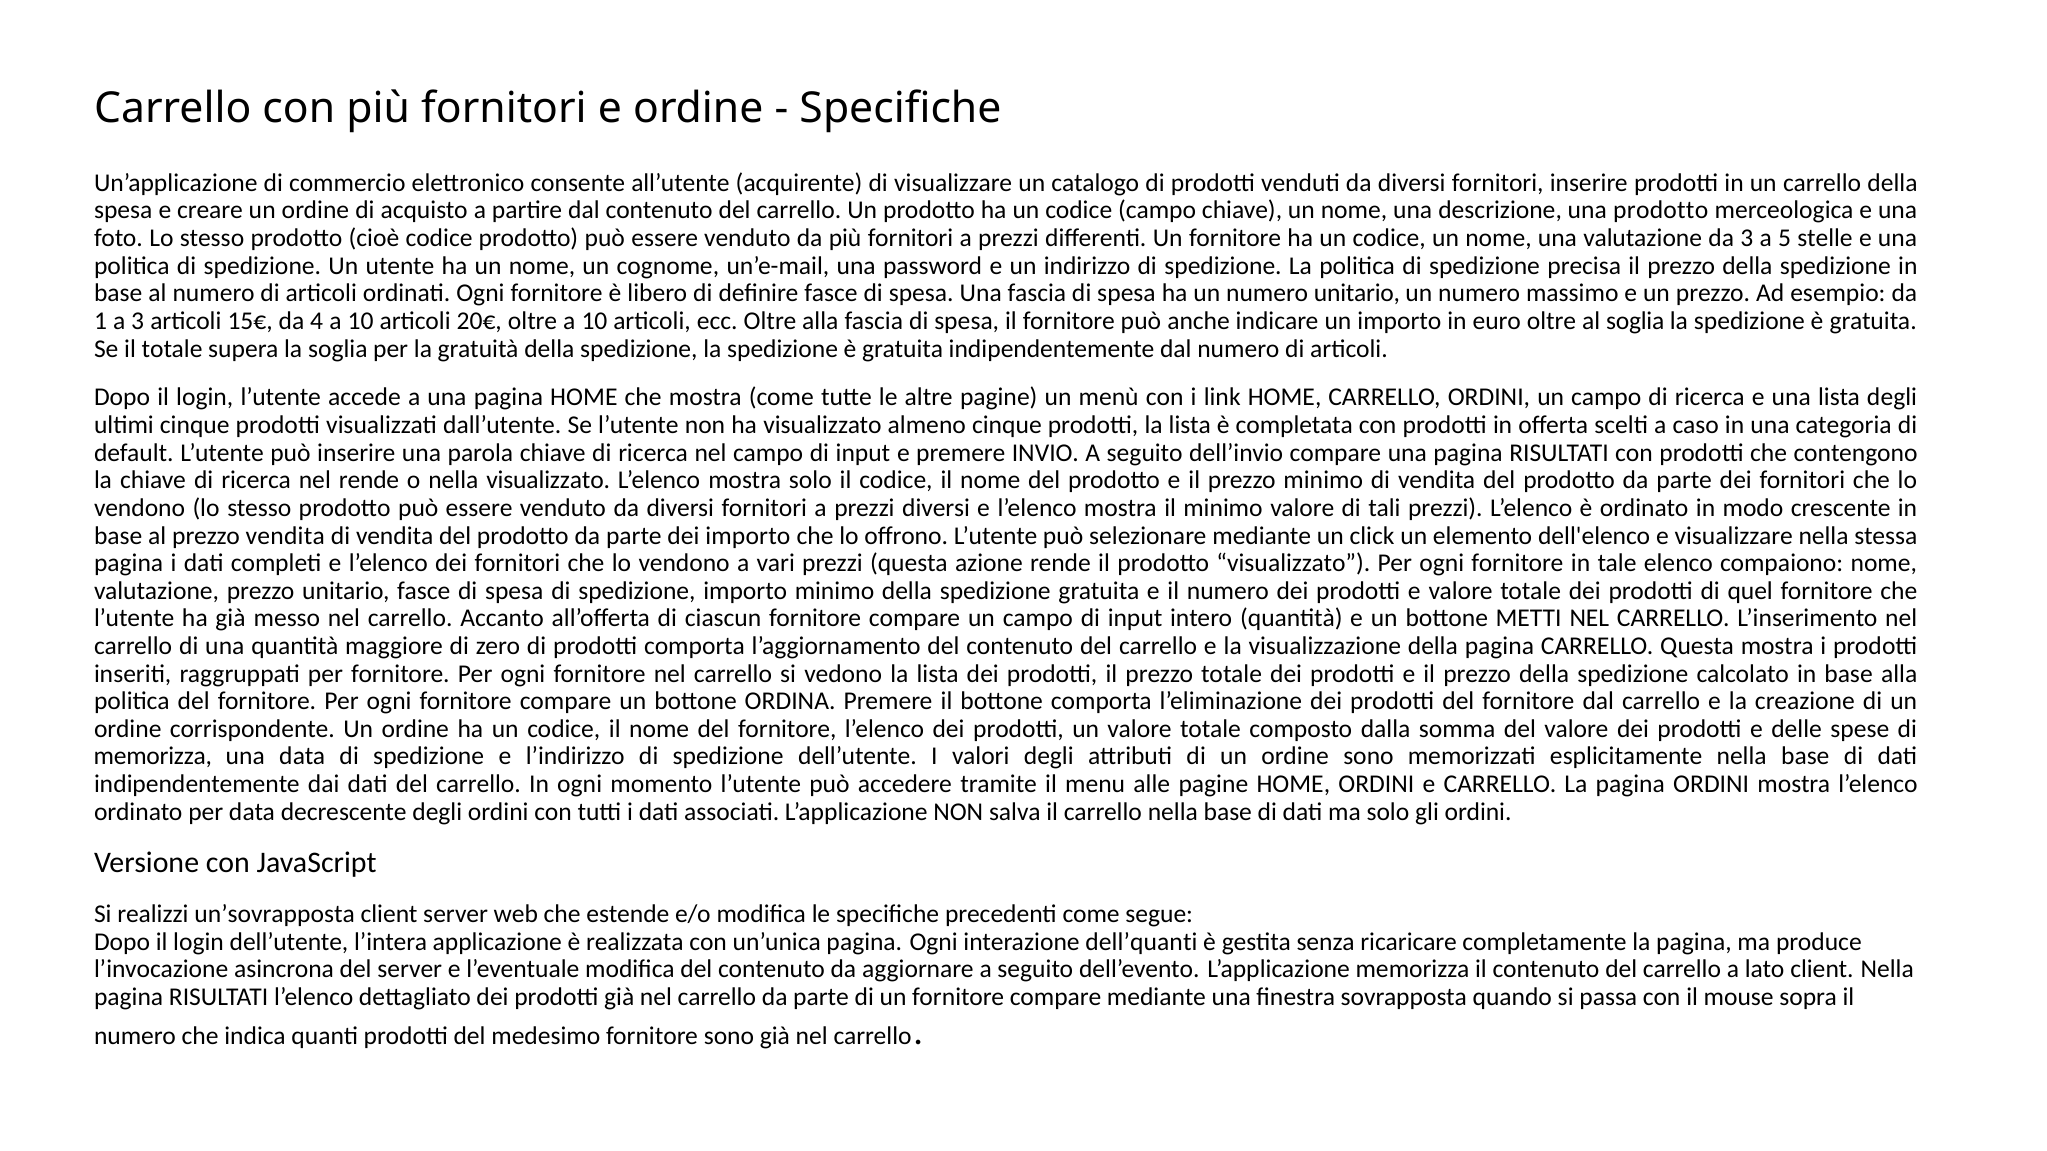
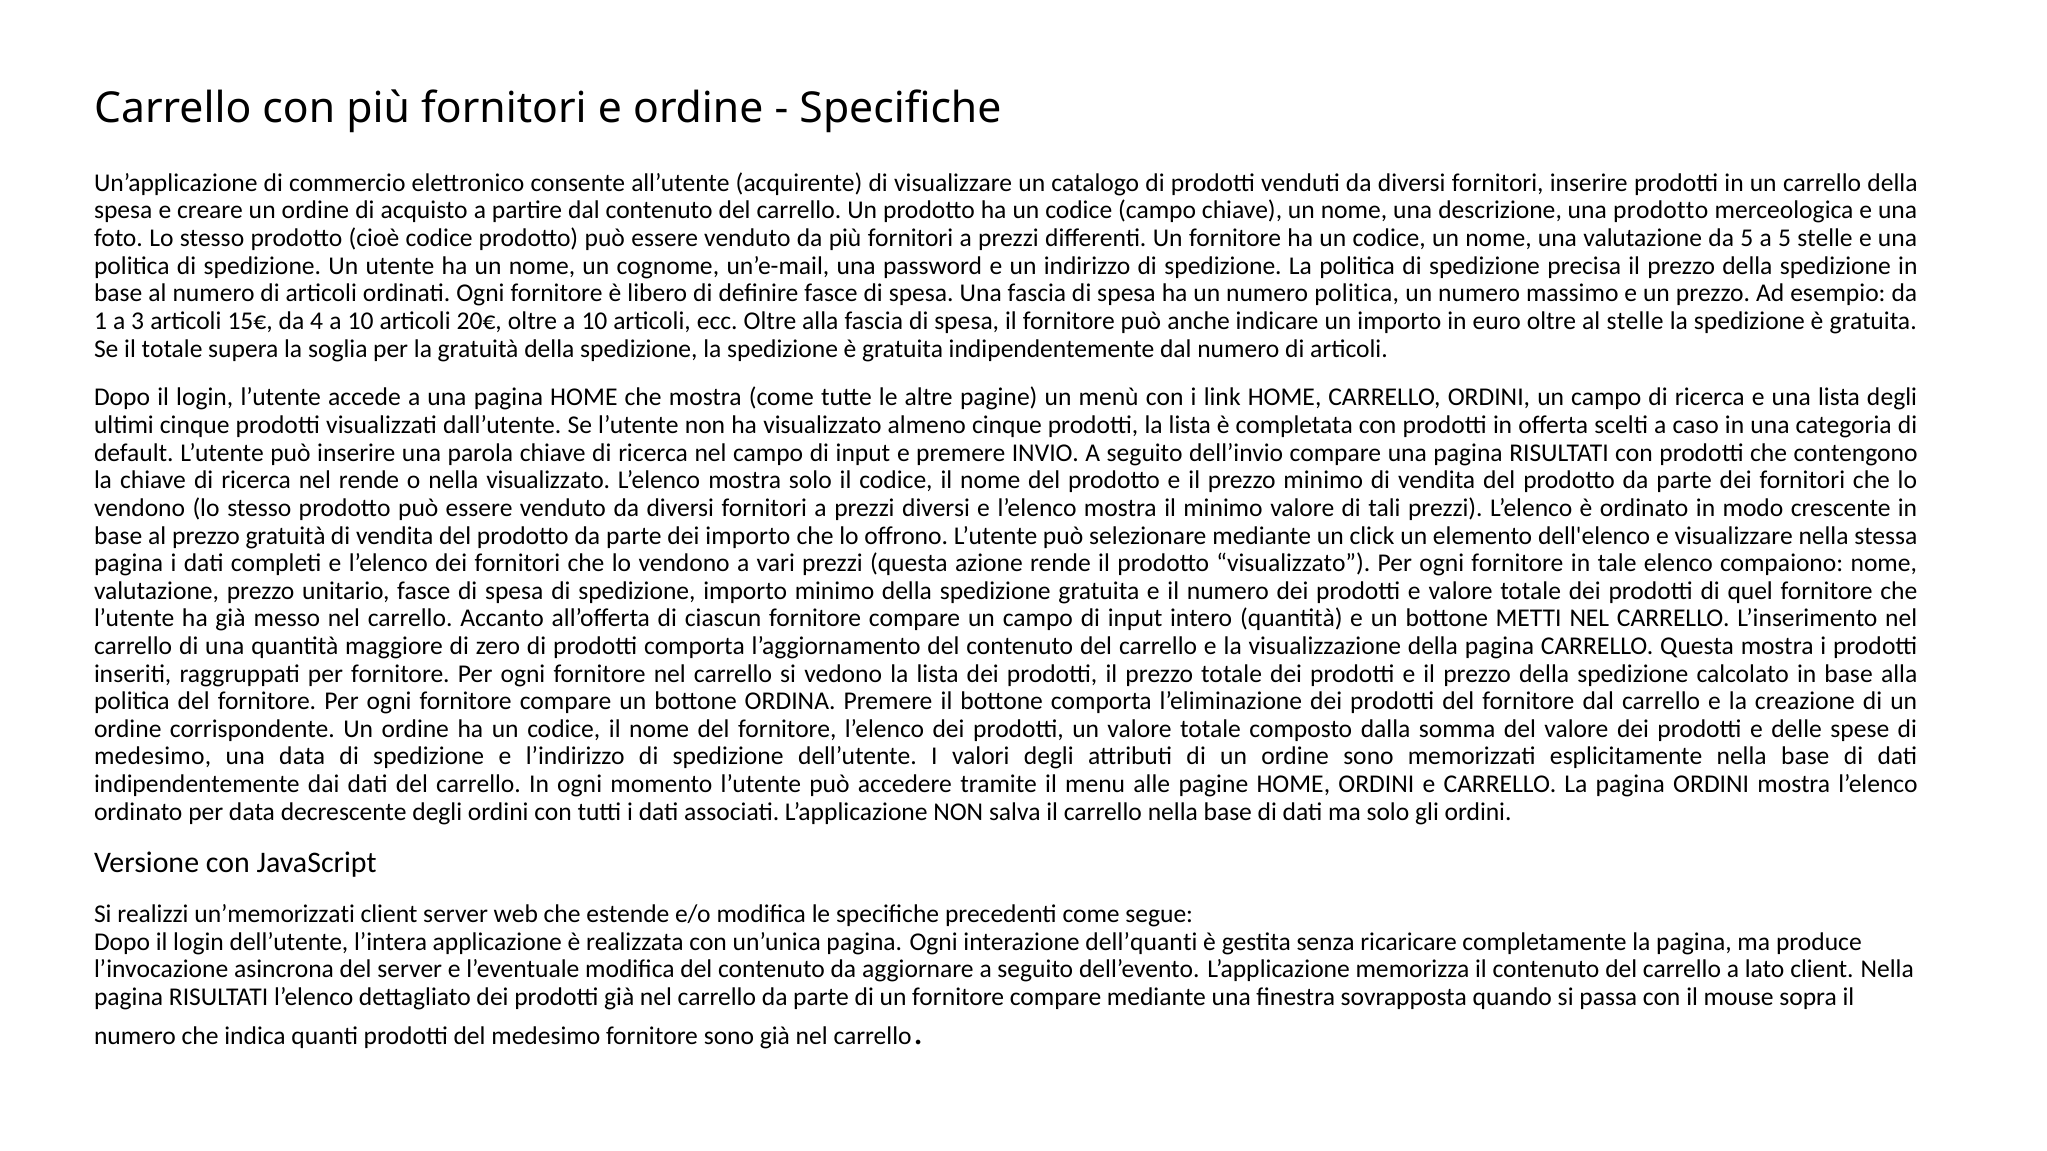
da 3: 3 -> 5
numero unitario: unitario -> politica
al soglia: soglia -> stelle
prezzo vendita: vendita -> gratuità
memorizza at (153, 757): memorizza -> medesimo
un’sovrapposta: un’sovrapposta -> un’memorizzati
